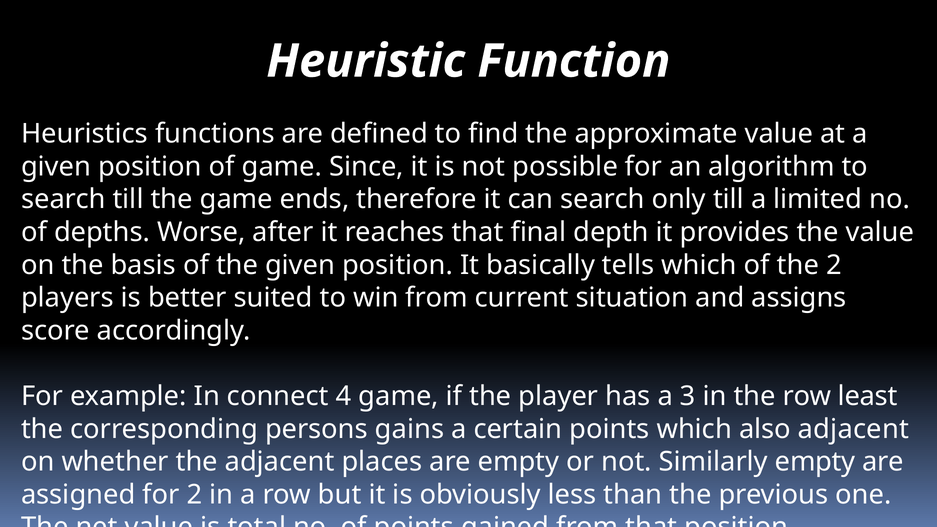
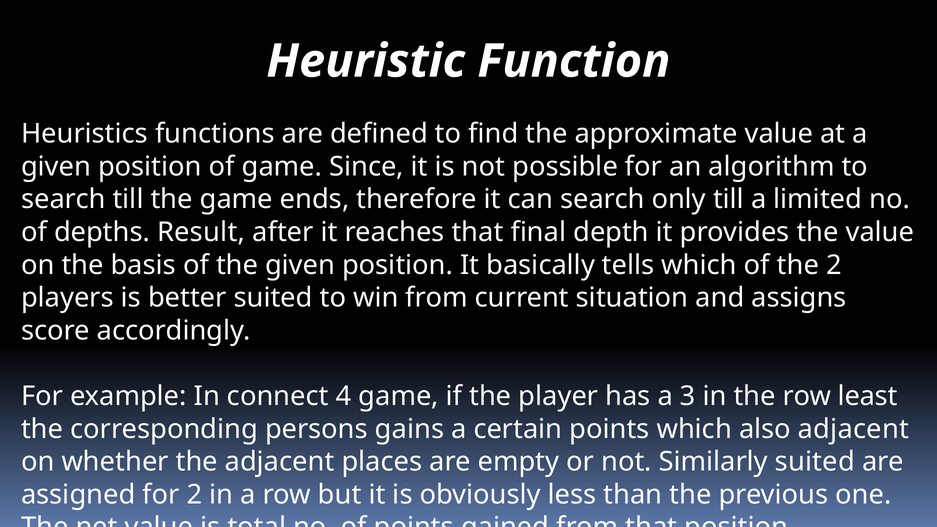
Worse: Worse -> Result
Similarly empty: empty -> suited
